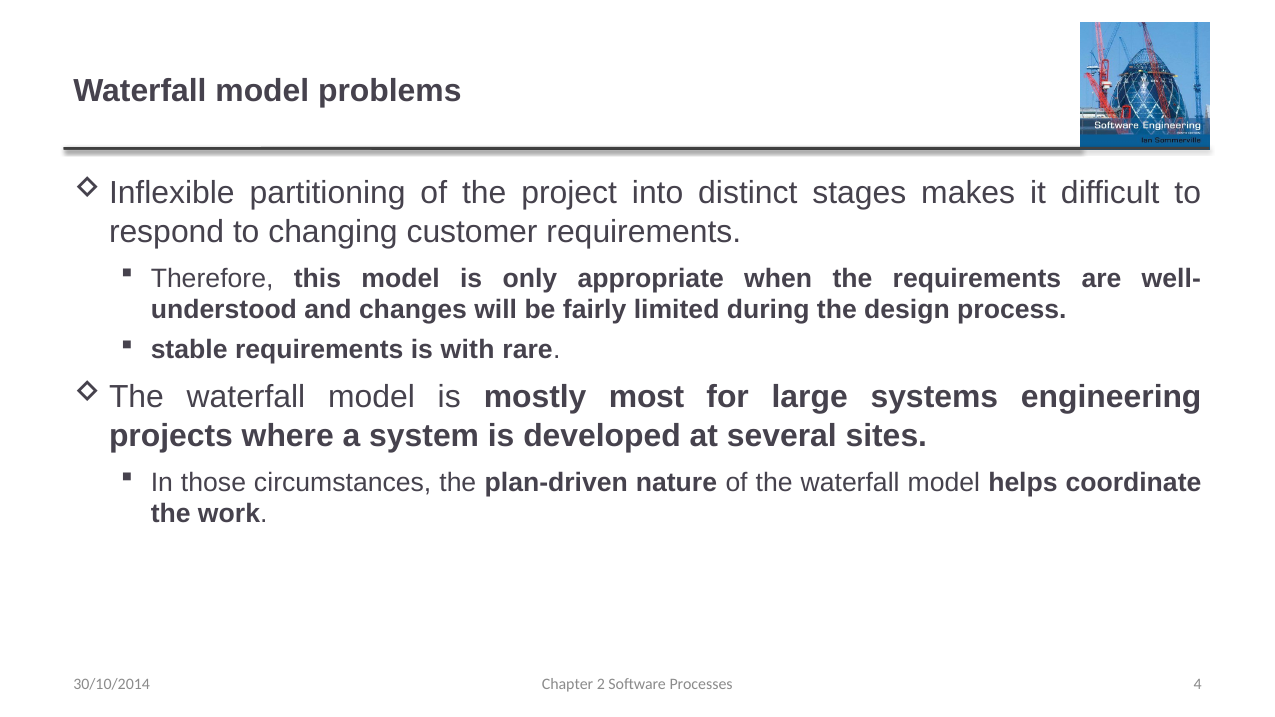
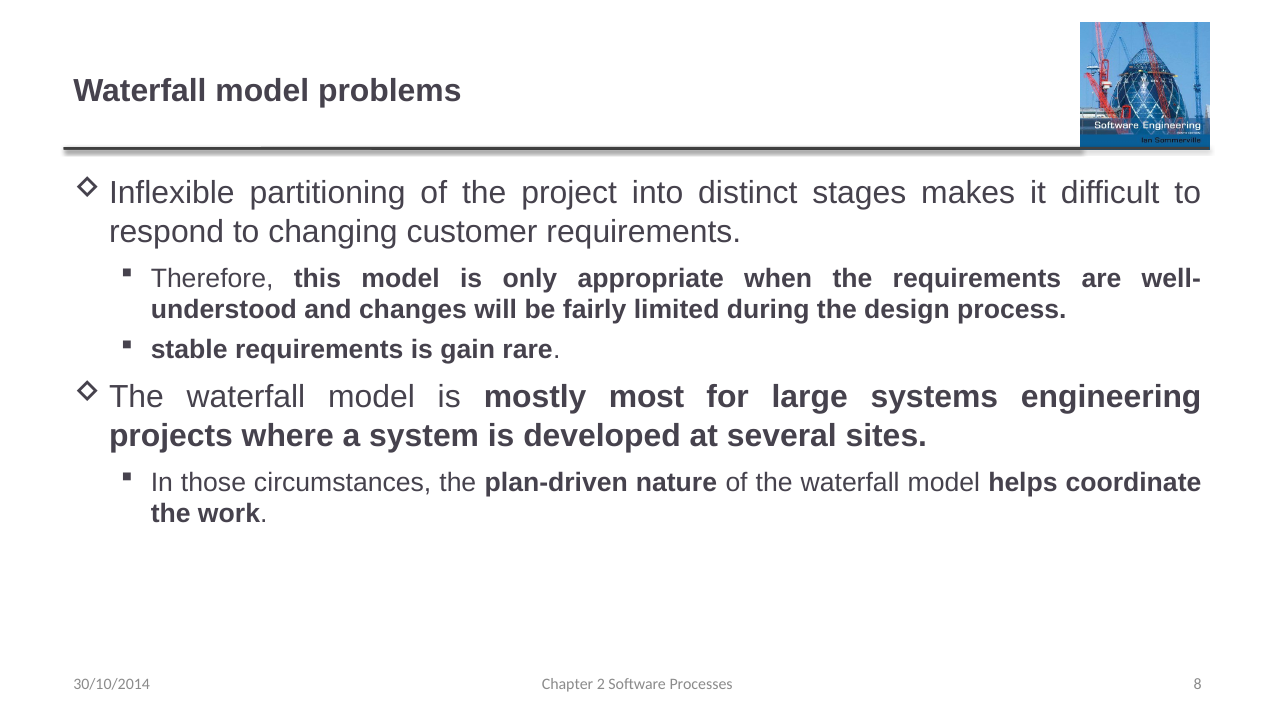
with: with -> gain
4: 4 -> 8
